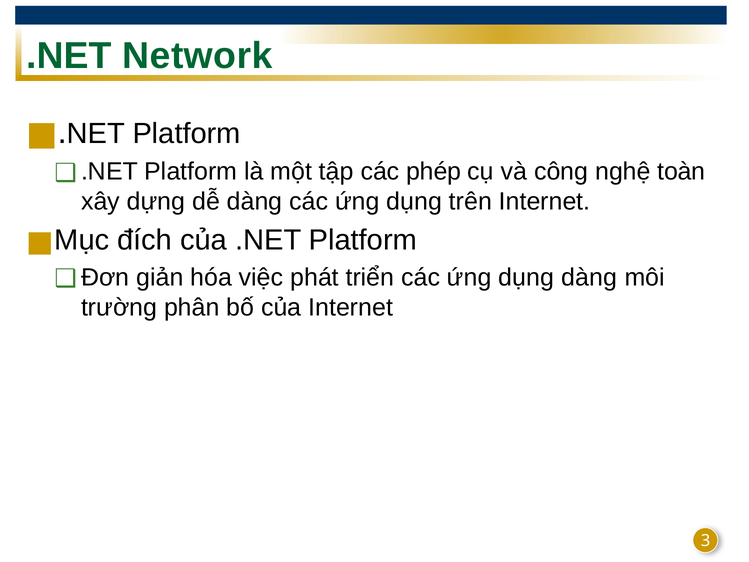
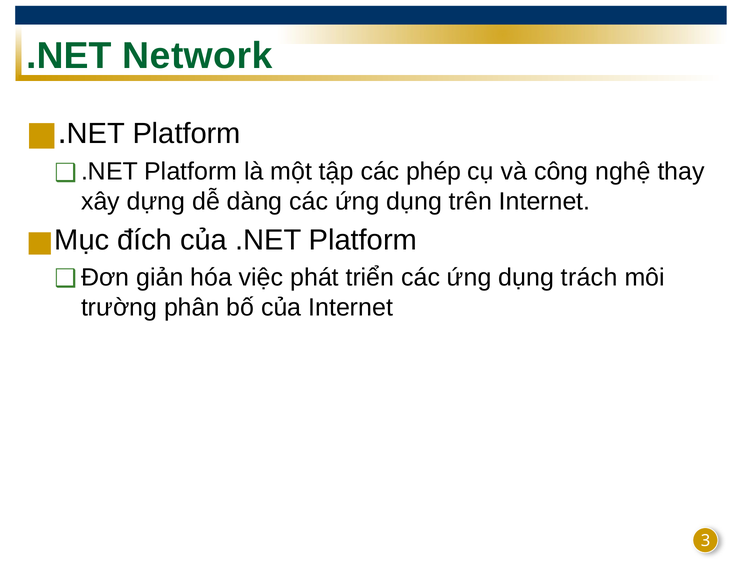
toàn: toàn -> thay
dụng dàng: dàng -> trách
